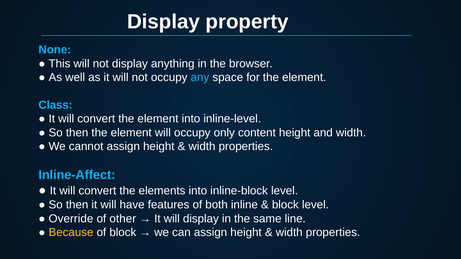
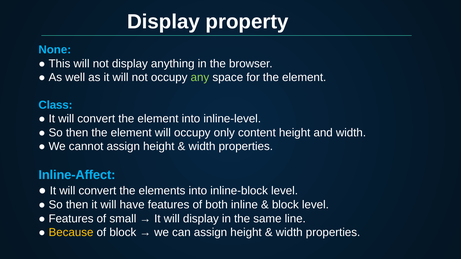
any colour: light blue -> light green
Override at (71, 219): Override -> Features
other: other -> small
